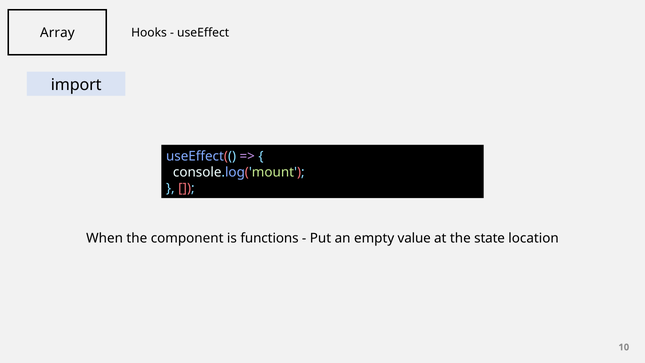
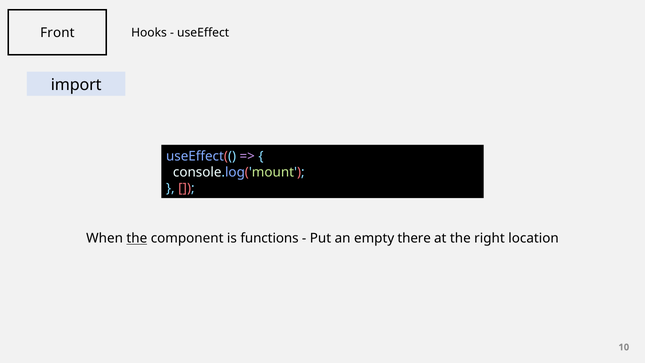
Array: Array -> Front
the at (137, 238) underline: none -> present
value: value -> there
state: state -> right
